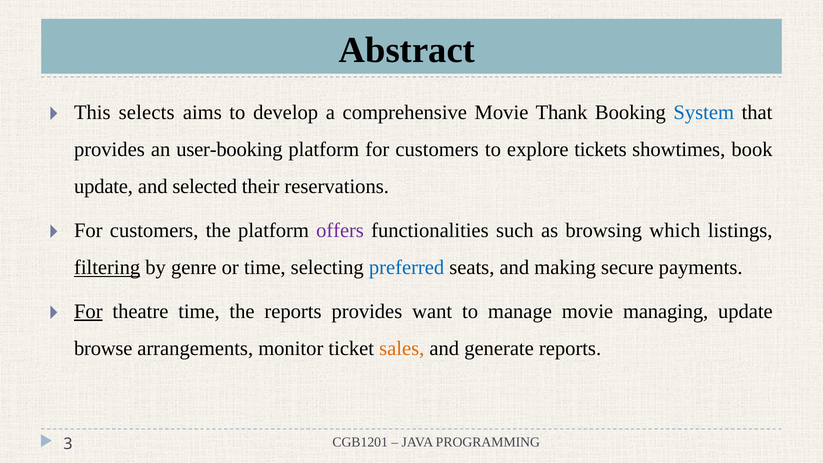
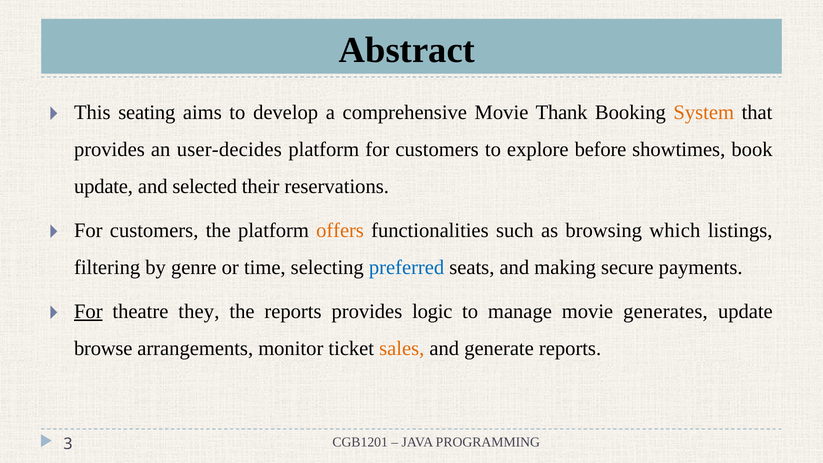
selects: selects -> seating
System colour: blue -> orange
user-booking: user-booking -> user-decides
tickets: tickets -> before
offers colour: purple -> orange
filtering underline: present -> none
theatre time: time -> they
want: want -> logic
managing: managing -> generates
